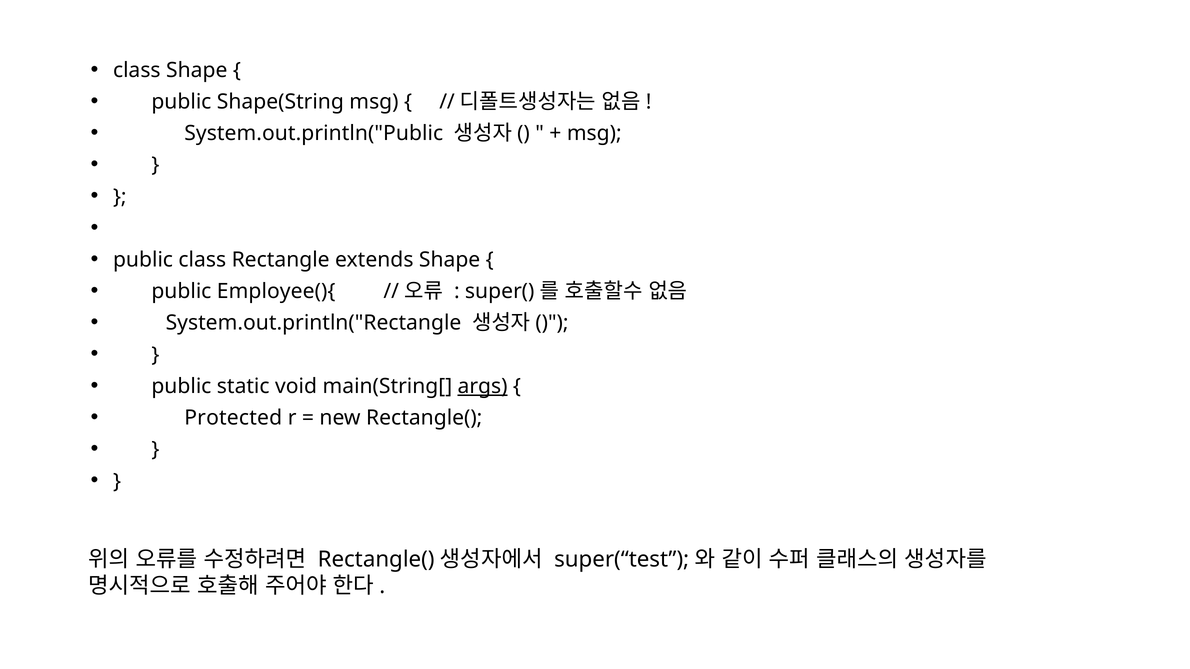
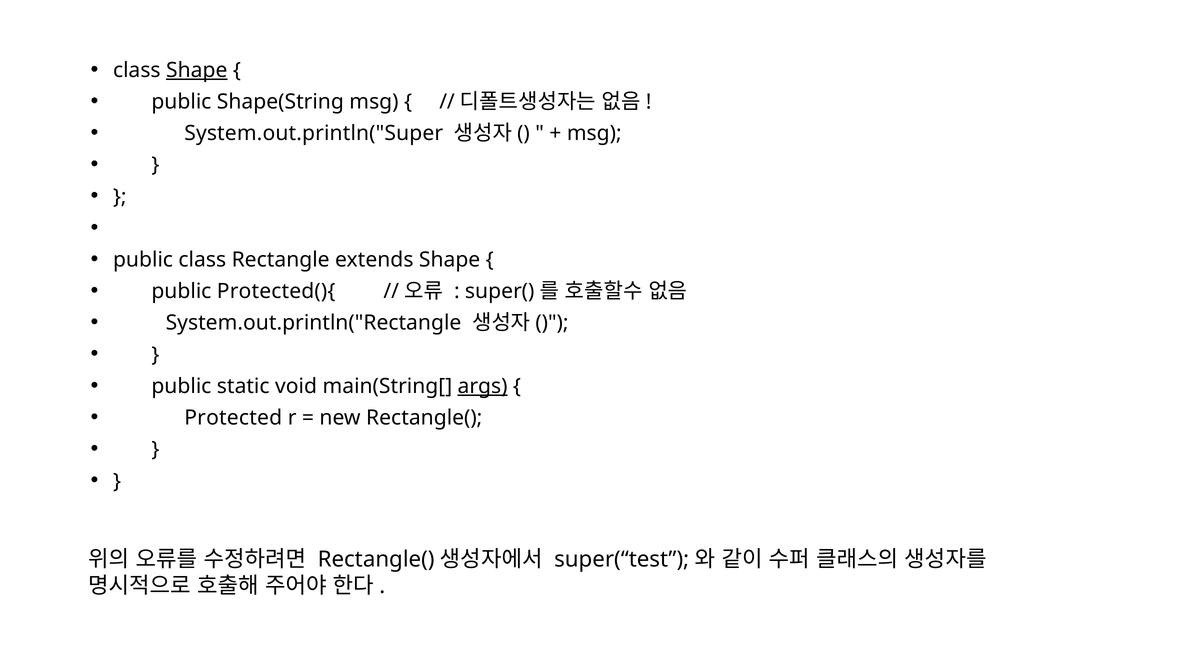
Shape at (197, 70) underline: none -> present
System.out.println("Public: System.out.println("Public -> System.out.println("Super
Employee(){: Employee(){ -> Protected(){
